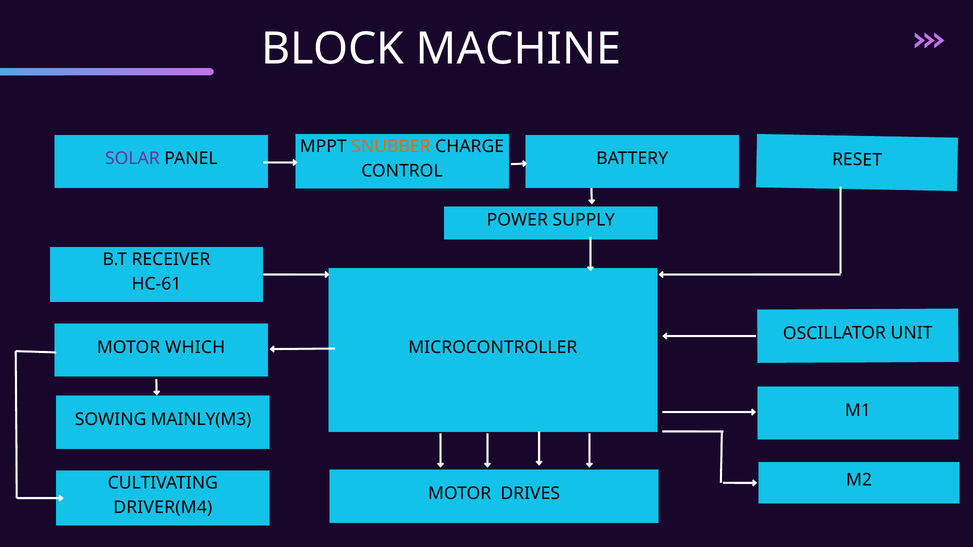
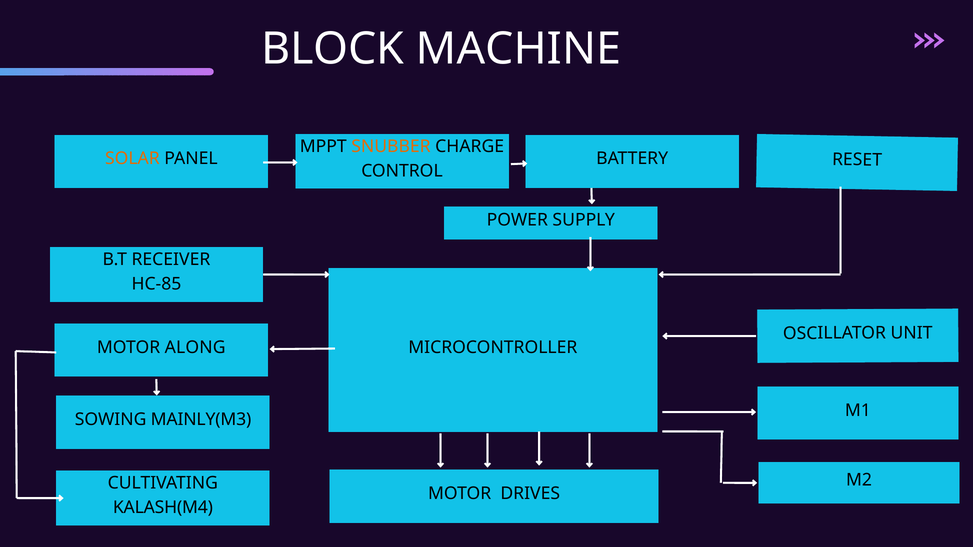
SOLAR colour: purple -> orange
HC-61: HC-61 -> HC-85
WHICH: WHICH -> ALONG
DRIVER(M4: DRIVER(M4 -> KALASH(M4
